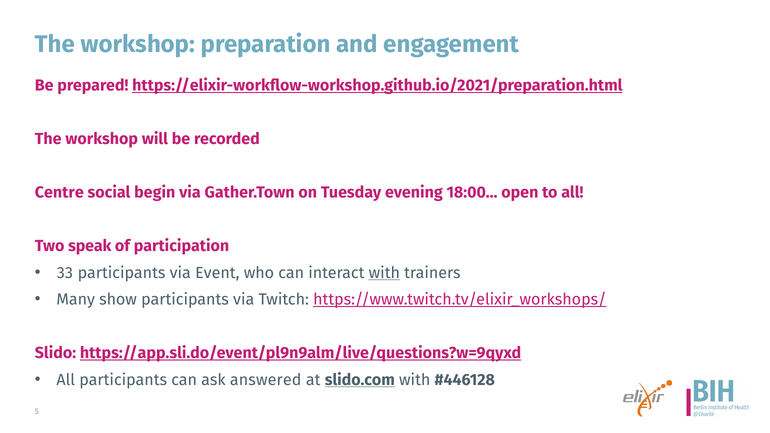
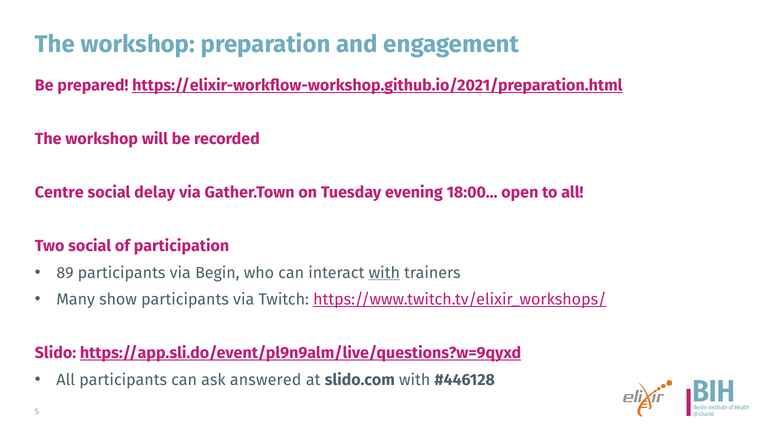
begin: begin -> delay
Two speak: speak -> social
33: 33 -> 89
Event: Event -> Begin
slido.com underline: present -> none
